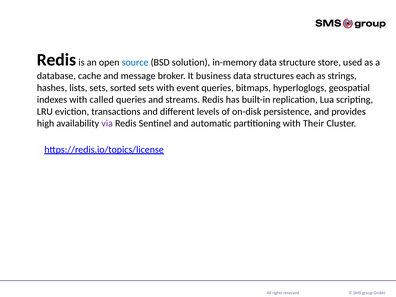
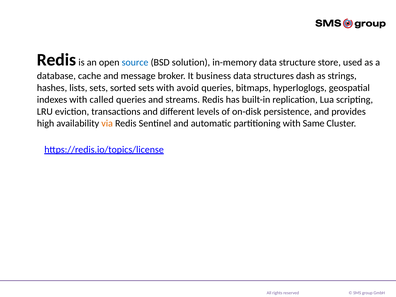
each: each -> dash
event: event -> avoid
via colour: purple -> orange
Their: Their -> Same
